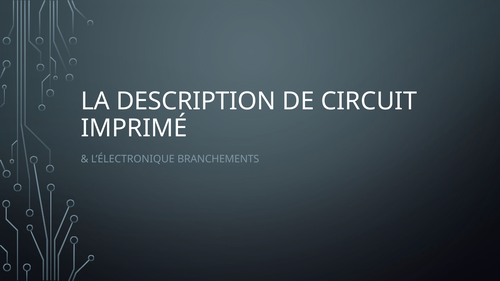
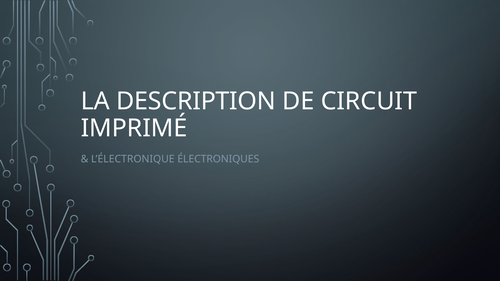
BRANCHEMENTS: BRANCHEMENTS -> ÉLECTRONIQUES
